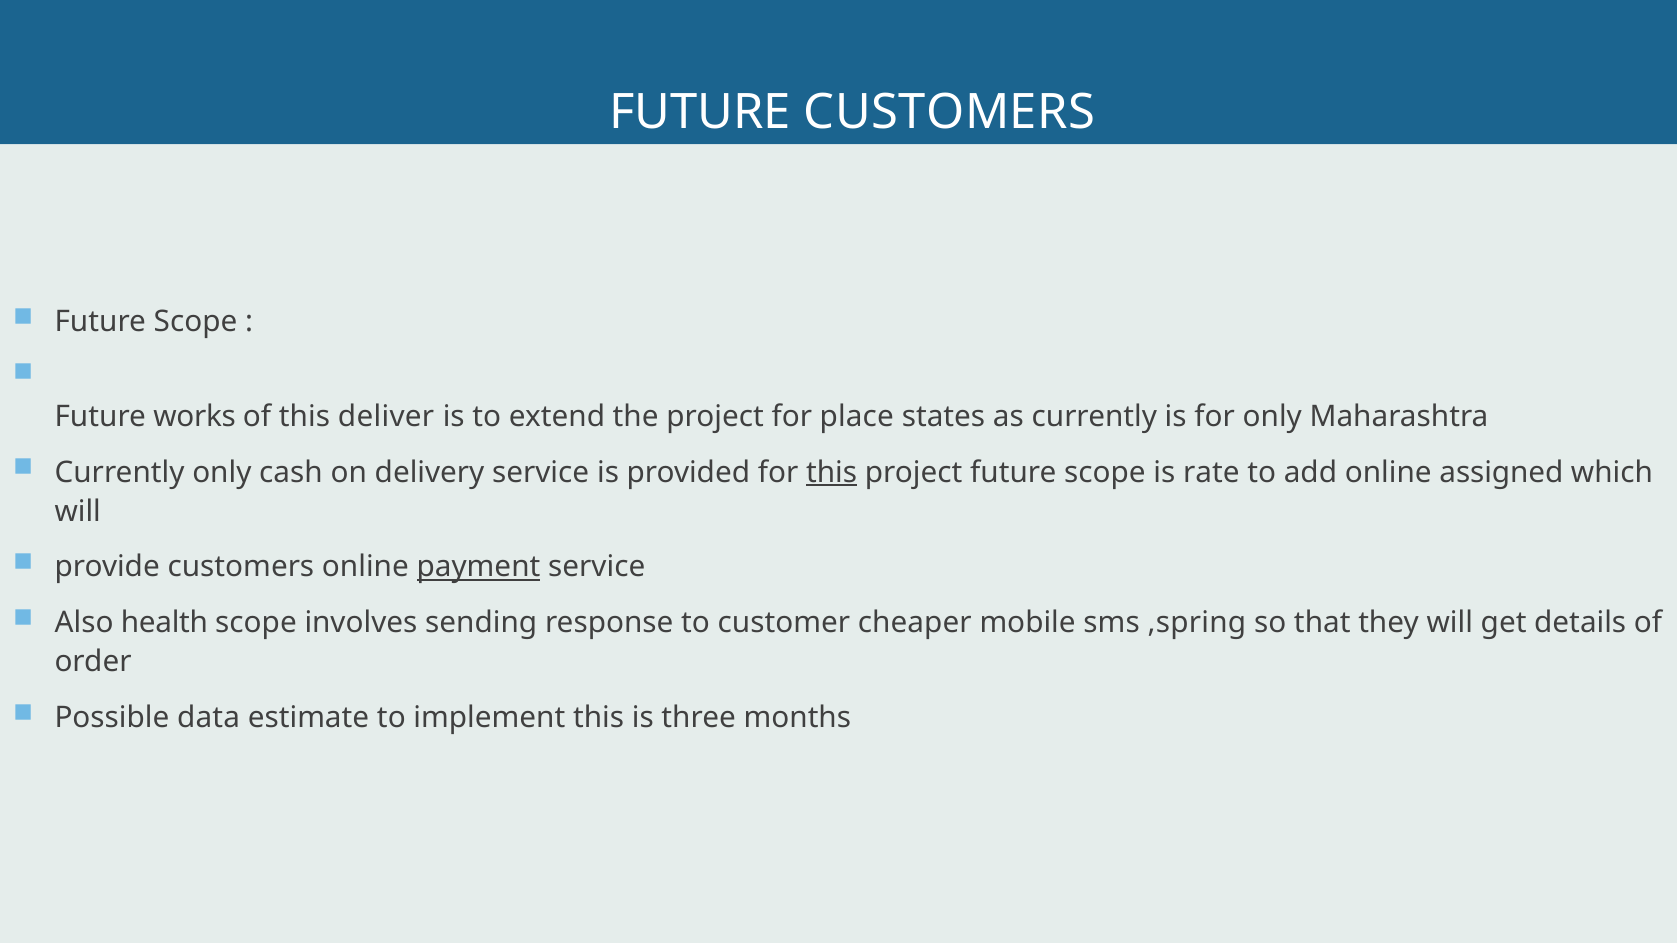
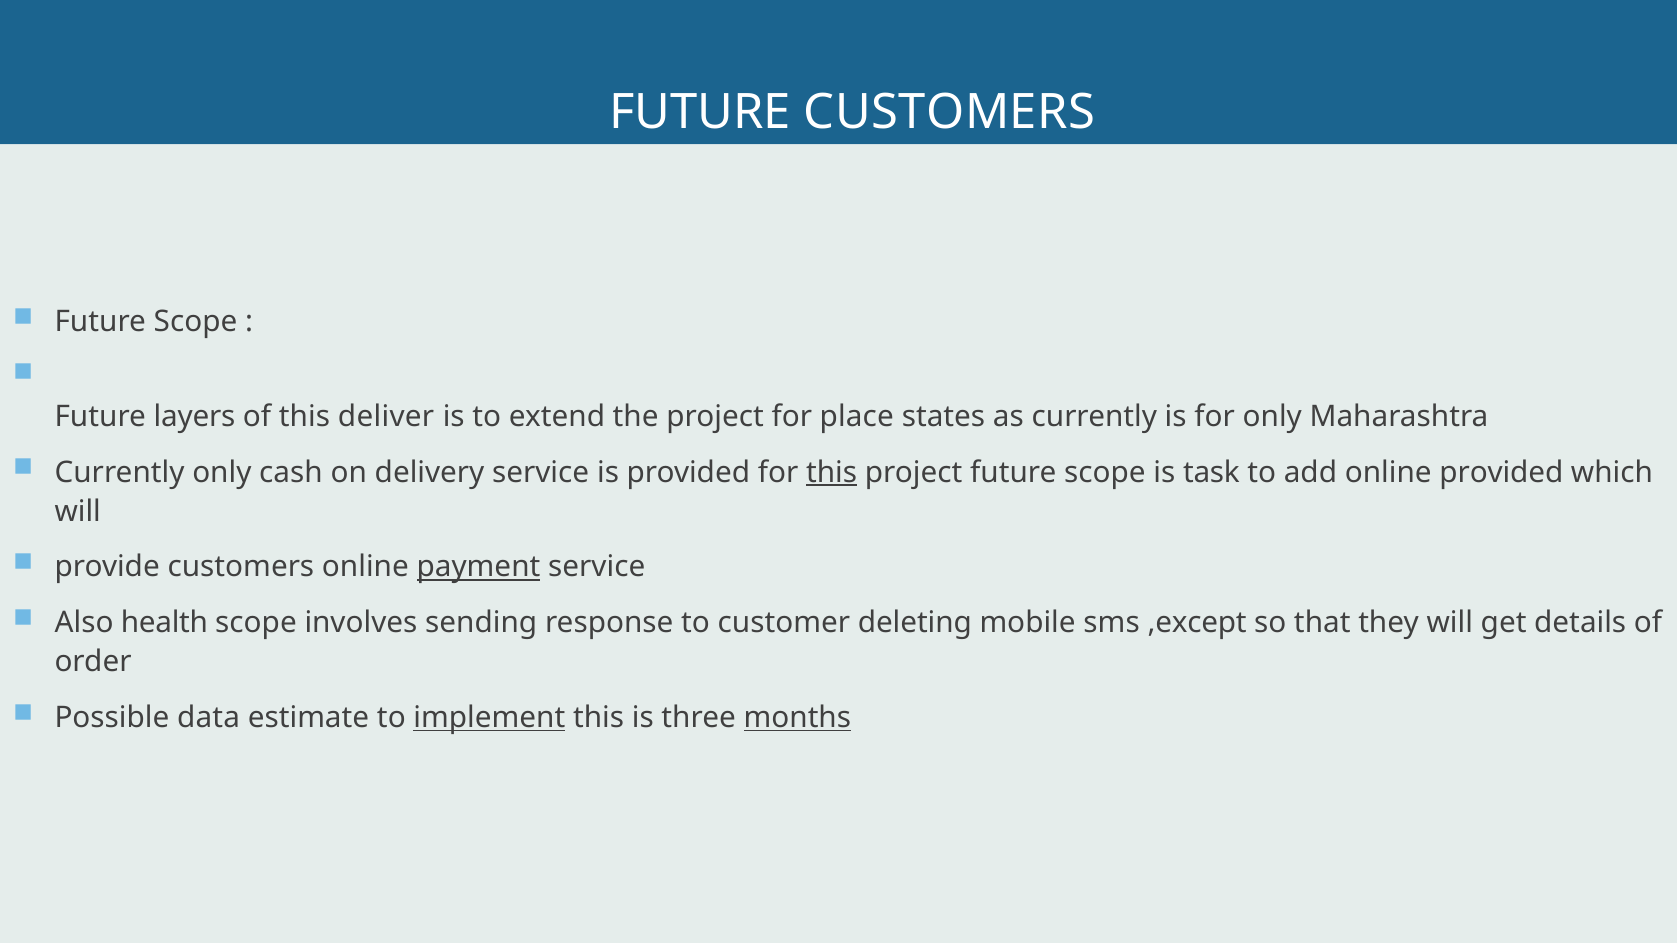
works: works -> layers
rate: rate -> task
online assigned: assigned -> provided
cheaper: cheaper -> deleting
,spring: ,spring -> ,except
implement underline: none -> present
months underline: none -> present
